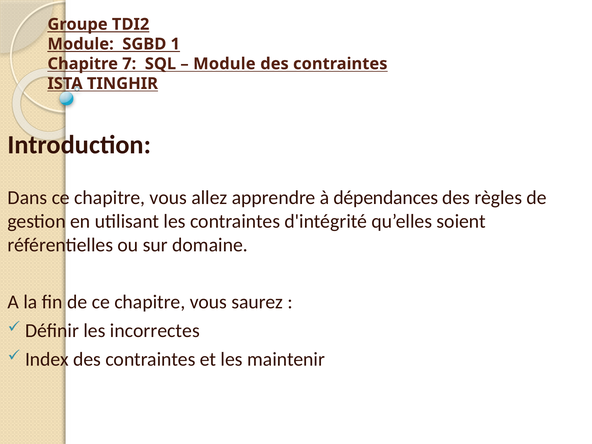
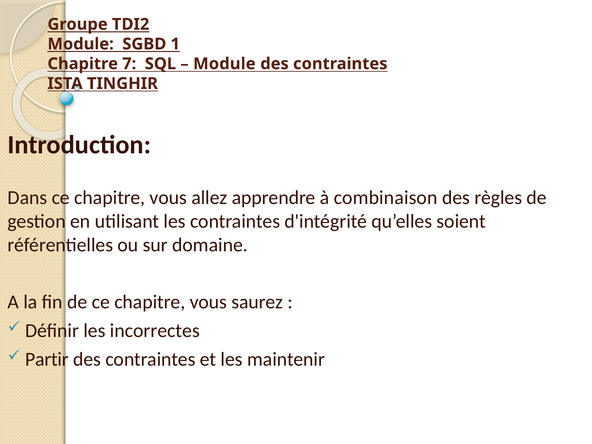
dépendances: dépendances -> combinaison
Index: Index -> Partir
